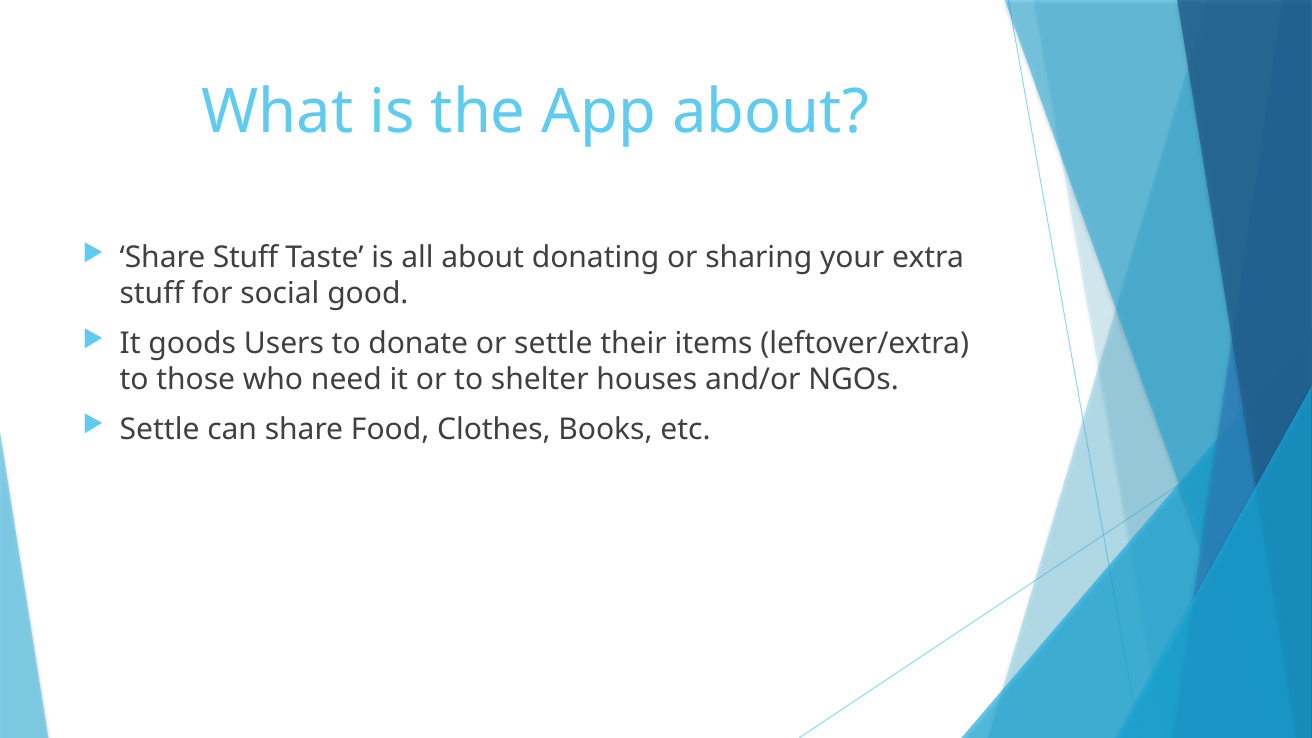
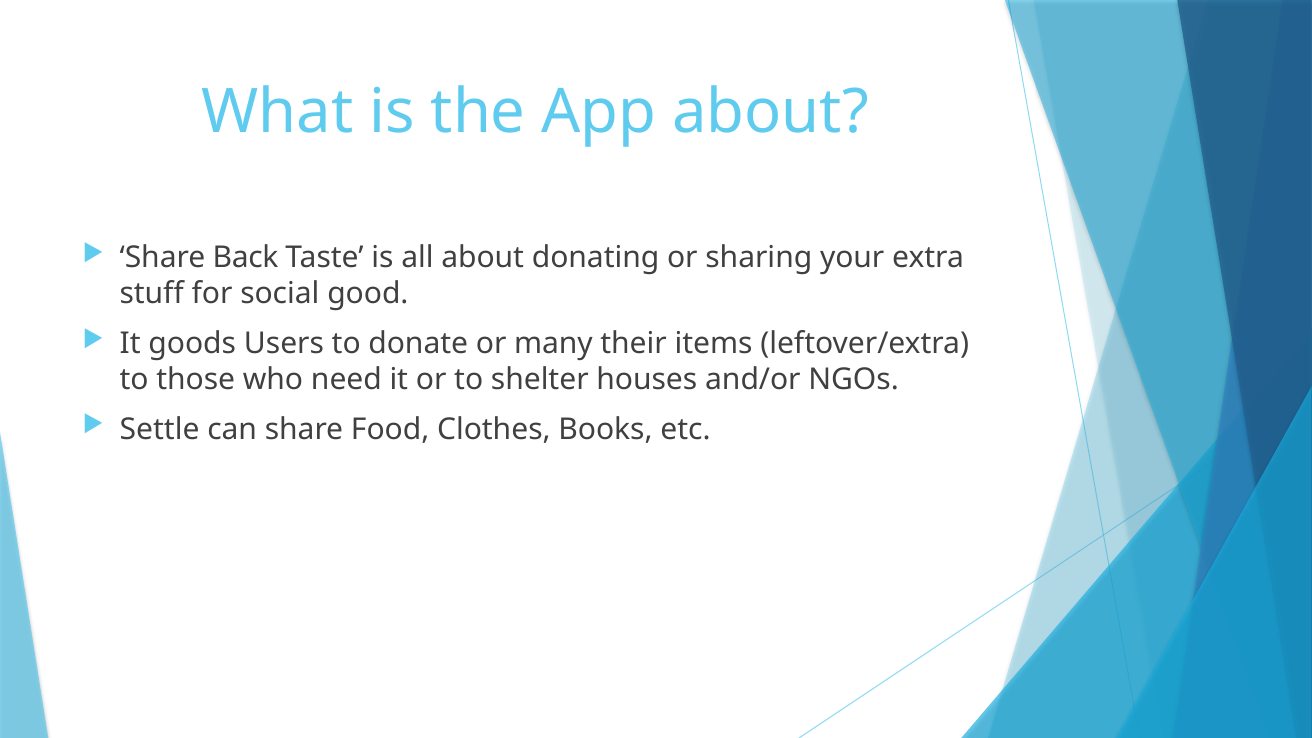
Share Stuff: Stuff -> Back
or settle: settle -> many
